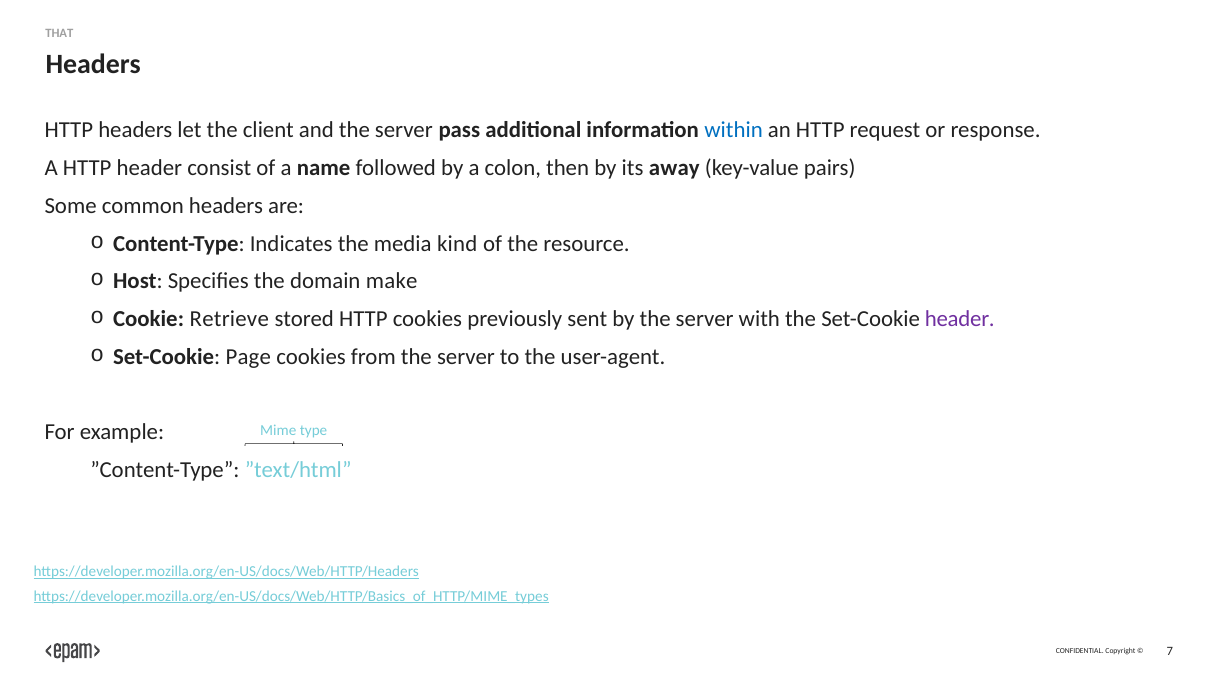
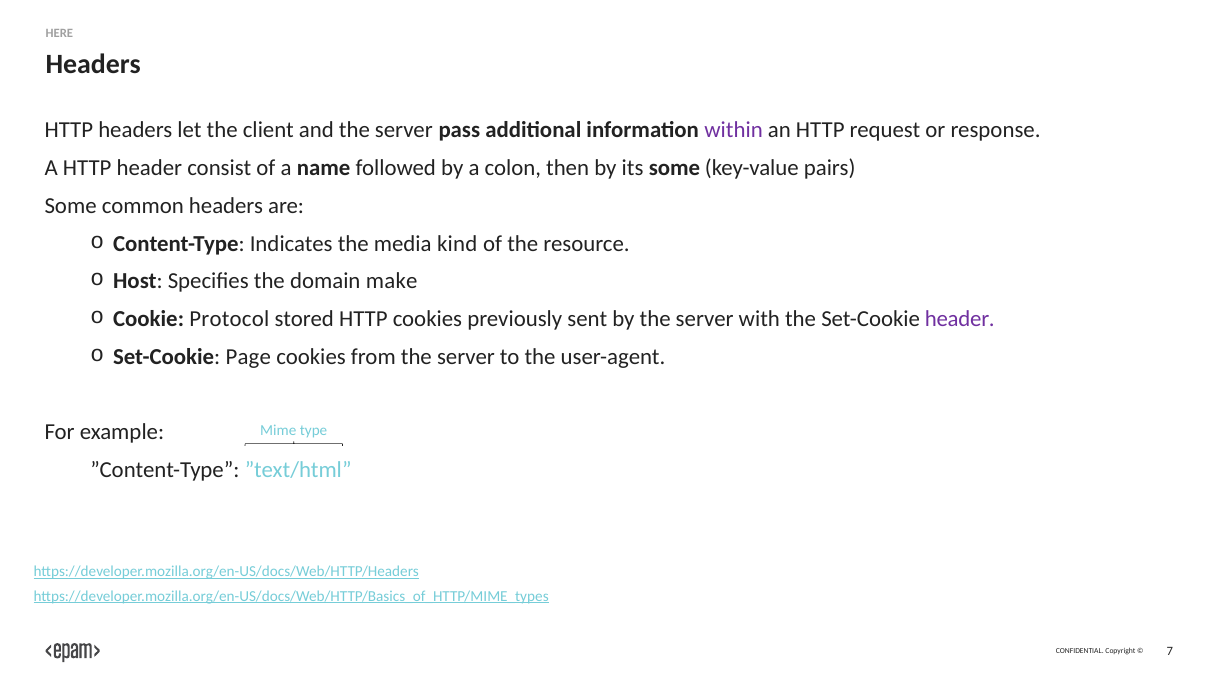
THAT: THAT -> HERE
within colour: blue -> purple
its away: away -> some
Retrieve: Retrieve -> Protocol
